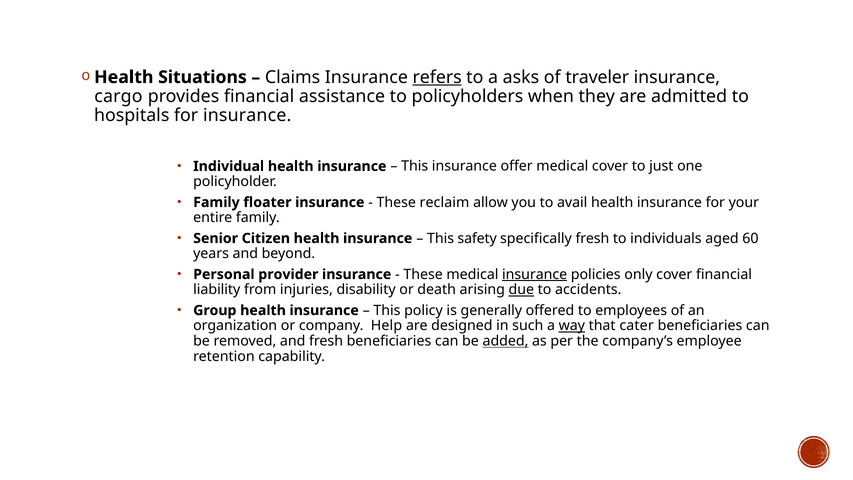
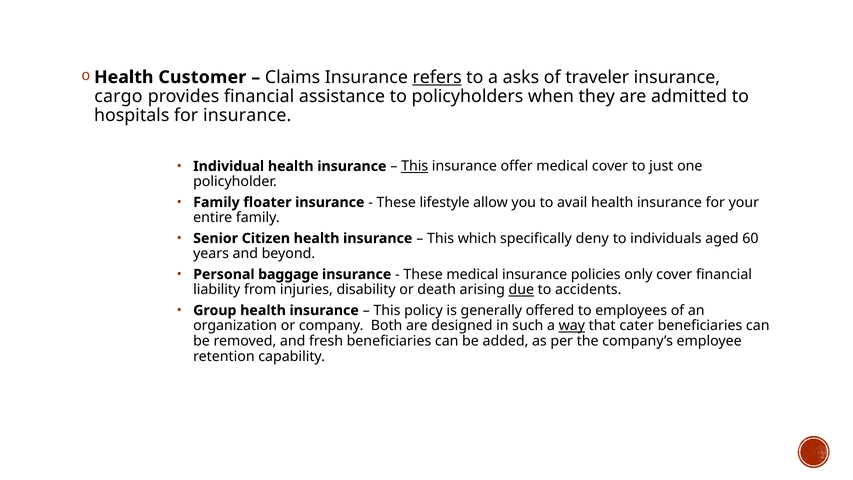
Situations: Situations -> Customer
This at (415, 166) underline: none -> present
reclaim: reclaim -> lifestyle
safety: safety -> which
specifically fresh: fresh -> deny
provider: provider -> baggage
insurance at (535, 274) underline: present -> none
Help: Help -> Both
added underline: present -> none
